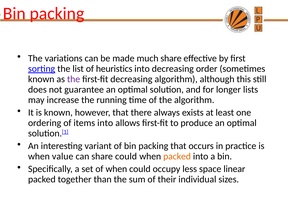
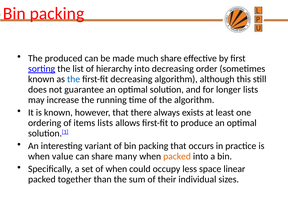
variations: variations -> produced
heuristics: heuristics -> hierarchy
the at (74, 79) colour: purple -> blue
items into: into -> lists
share could: could -> many
